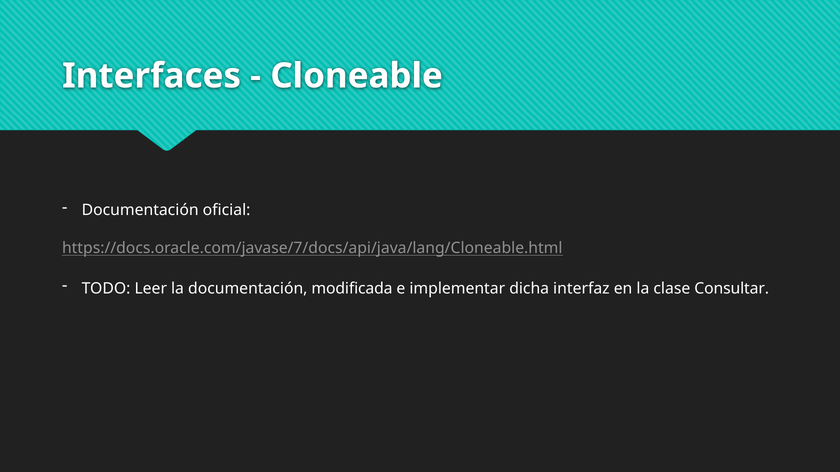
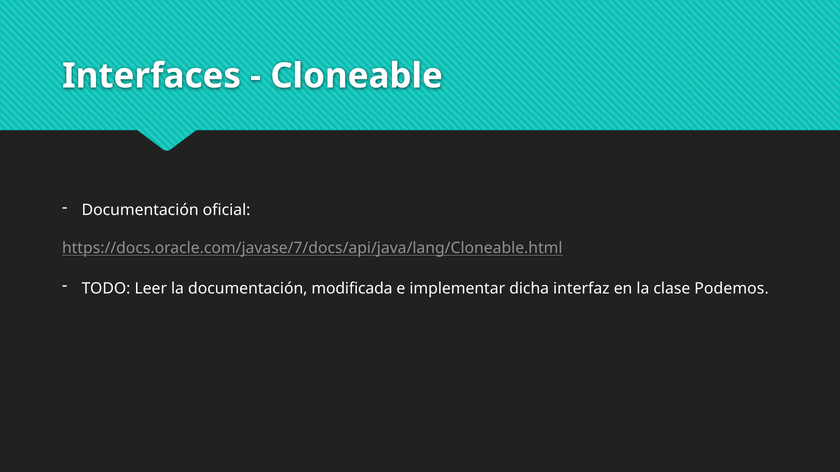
Consultar: Consultar -> Podemos
